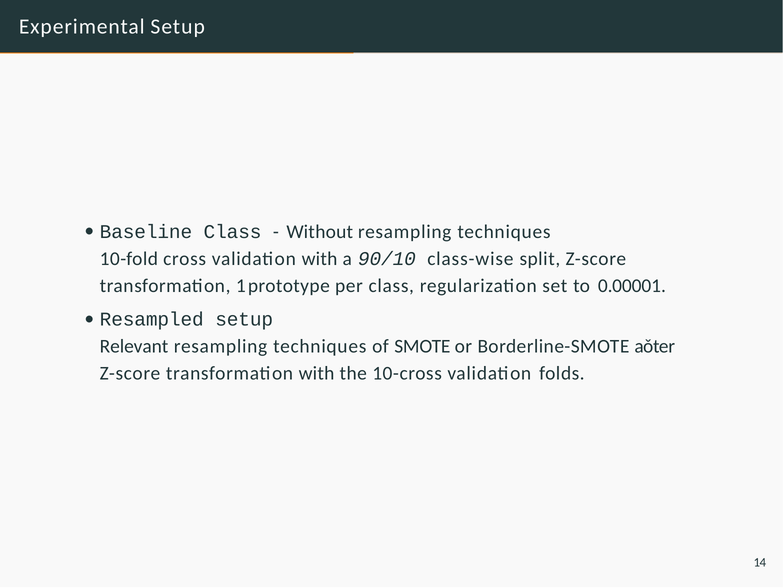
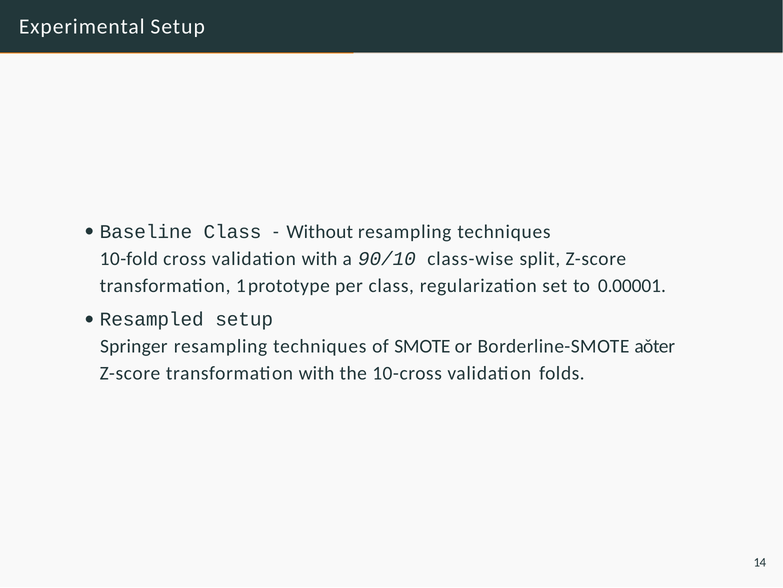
Relevant: Relevant -> Springer
